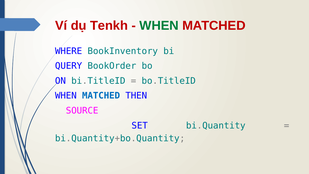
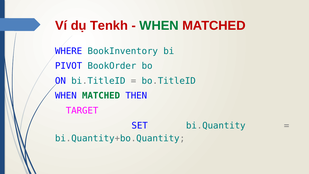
QUERY: QUERY -> PIVOT
MATCHED at (101, 96) colour: blue -> green
SOURCE: SOURCE -> TARGET
